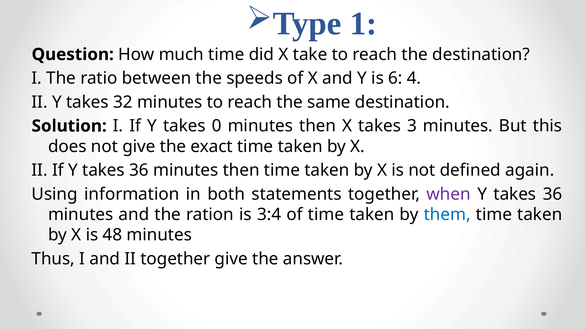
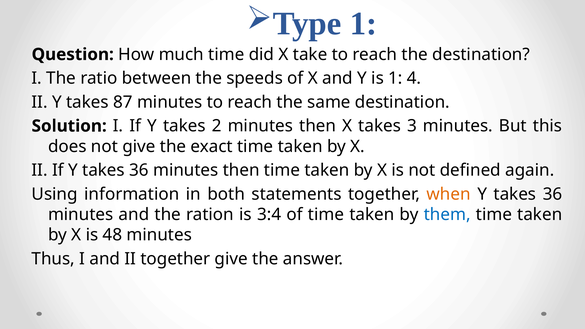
is 6: 6 -> 1
32: 32 -> 87
0: 0 -> 2
when colour: purple -> orange
